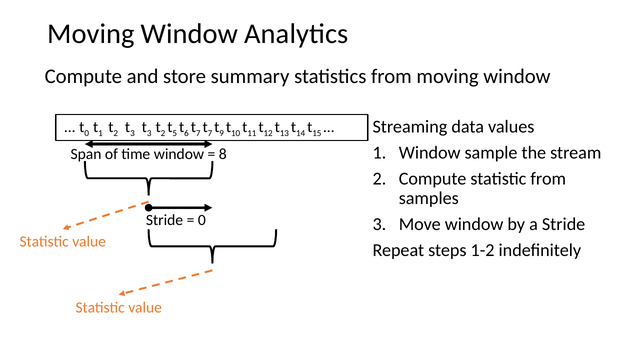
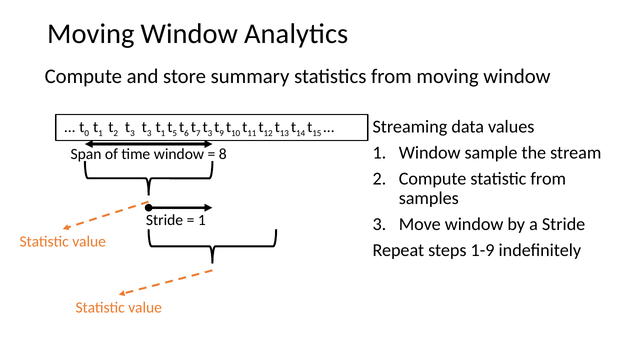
2 at (163, 133): 2 -> 1
7 at (210, 133): 7 -> 3
0 at (202, 220): 0 -> 1
1-2: 1-2 -> 1-9
